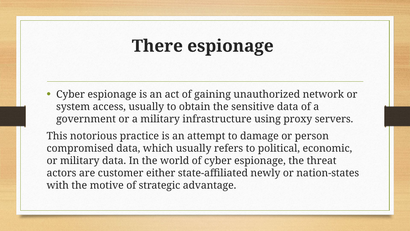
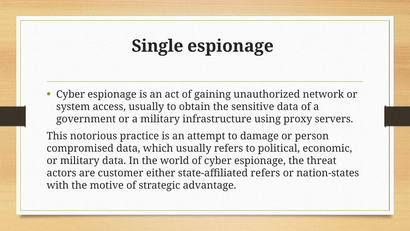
There: There -> Single
state-affiliated newly: newly -> refers
